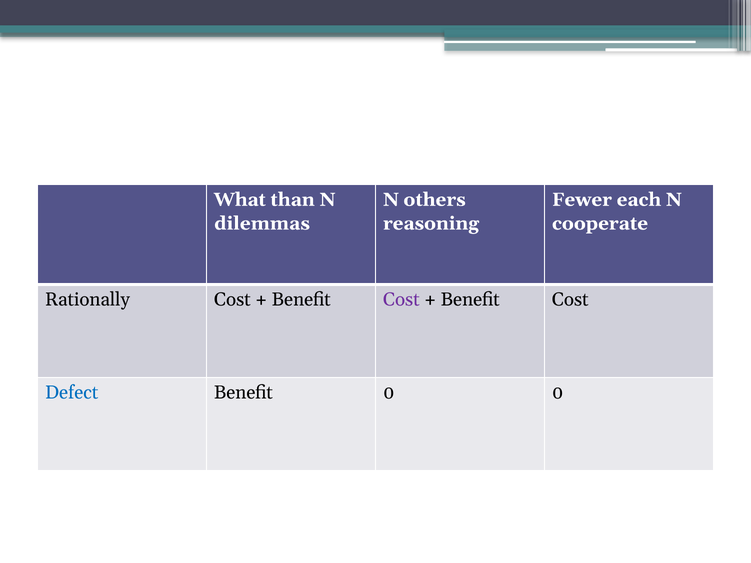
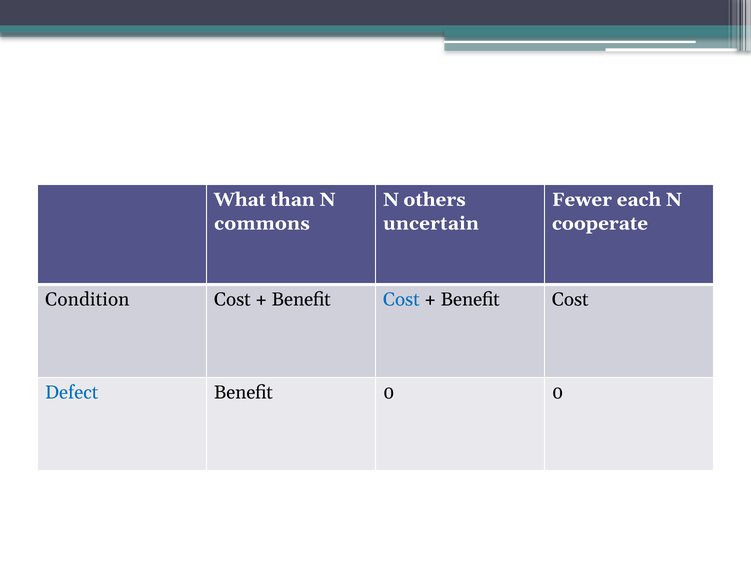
dilemmas: dilemmas -> commons
reasoning: reasoning -> uncertain
Rationally: Rationally -> Condition
Cost at (401, 299) colour: purple -> blue
